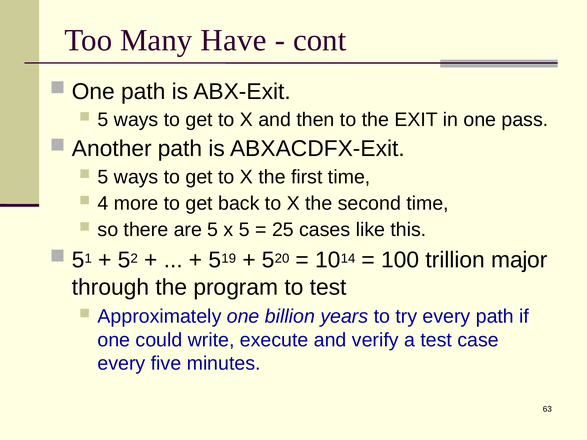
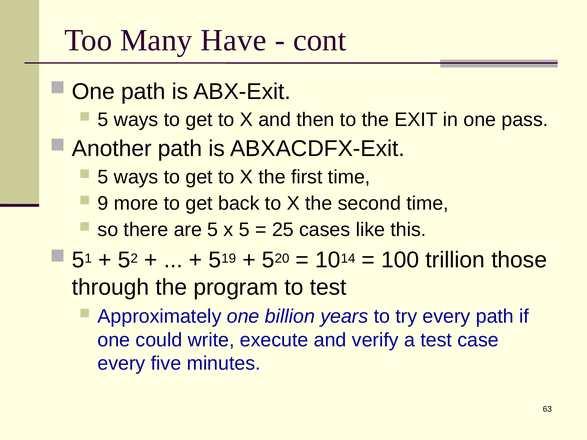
4: 4 -> 9
major: major -> those
